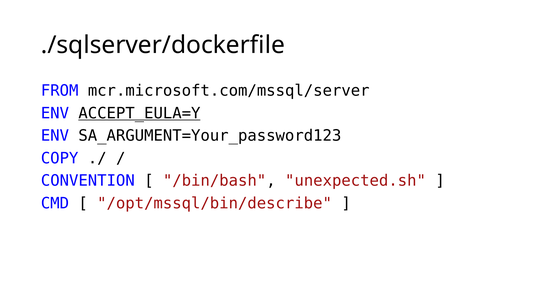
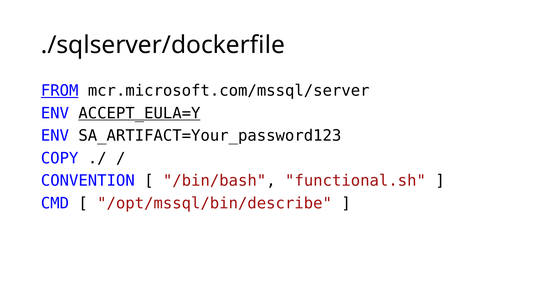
FROM underline: none -> present
SA_ARGUMENT=Your_password123: SA_ARGUMENT=Your_password123 -> SA_ARTIFACT=Your_password123
unexpected.sh: unexpected.sh -> functional.sh
